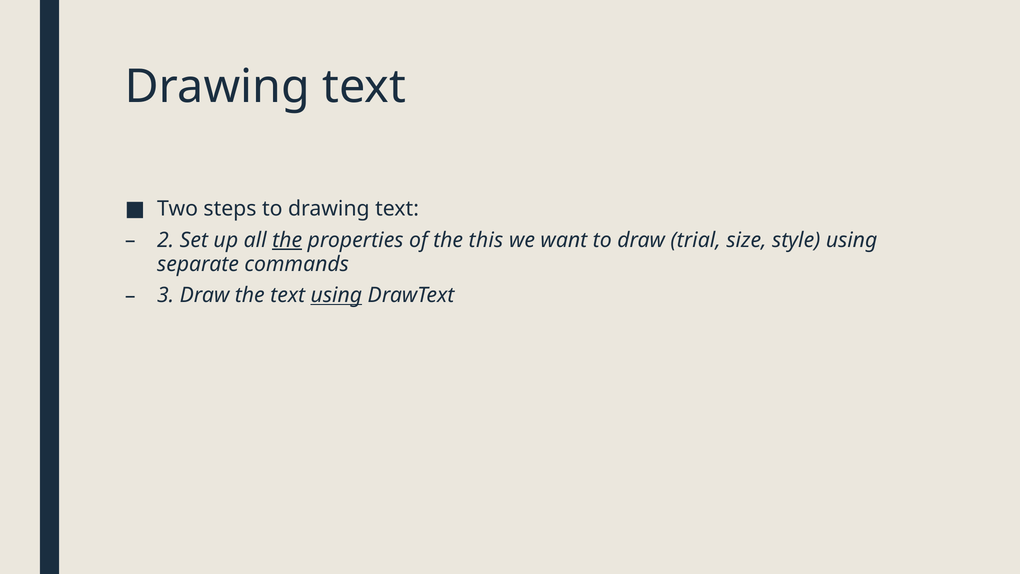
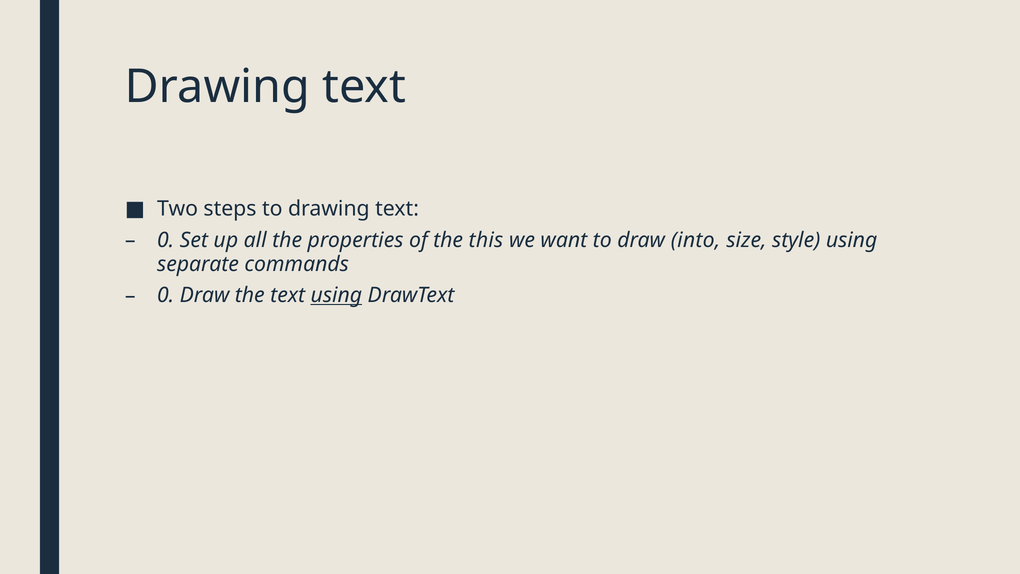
2 at (166, 240): 2 -> 0
the at (287, 240) underline: present -> none
trial: trial -> into
3 at (166, 295): 3 -> 0
